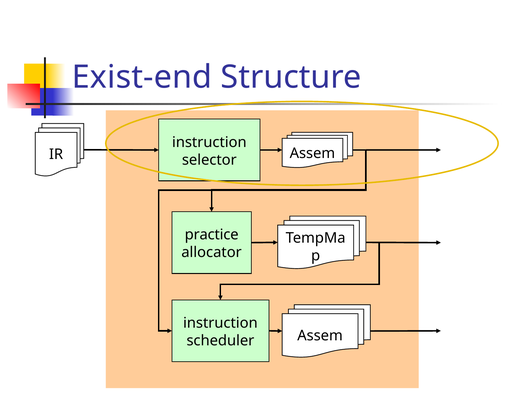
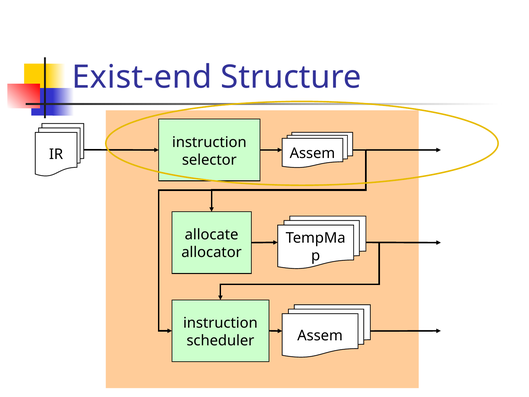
practice: practice -> allocate
